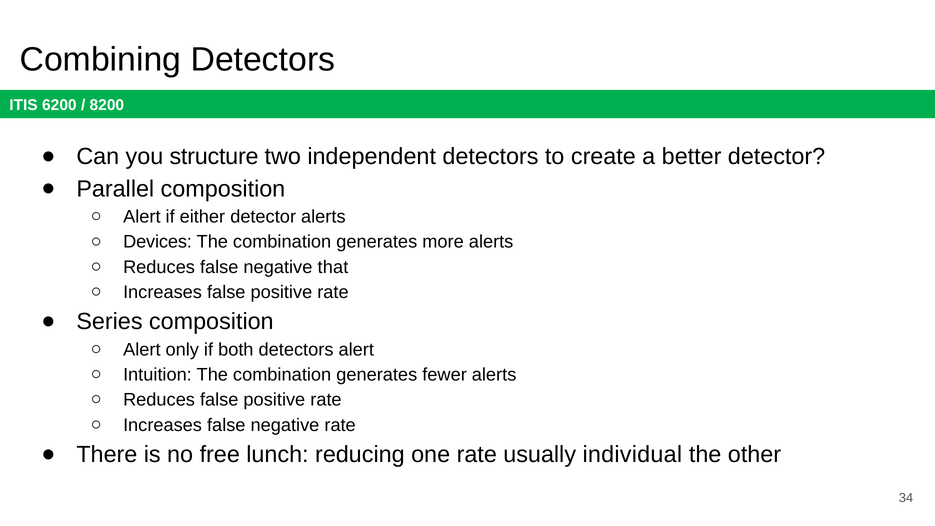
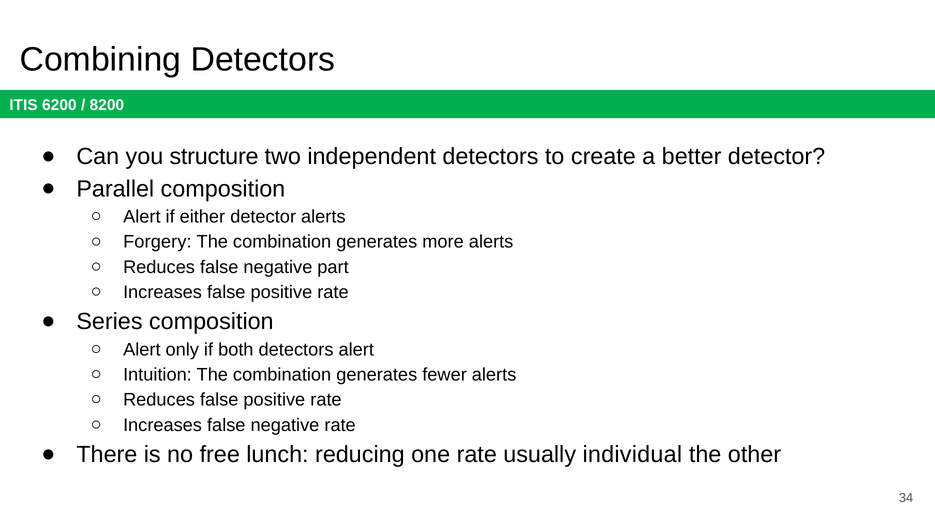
Devices: Devices -> Forgery
that: that -> part
